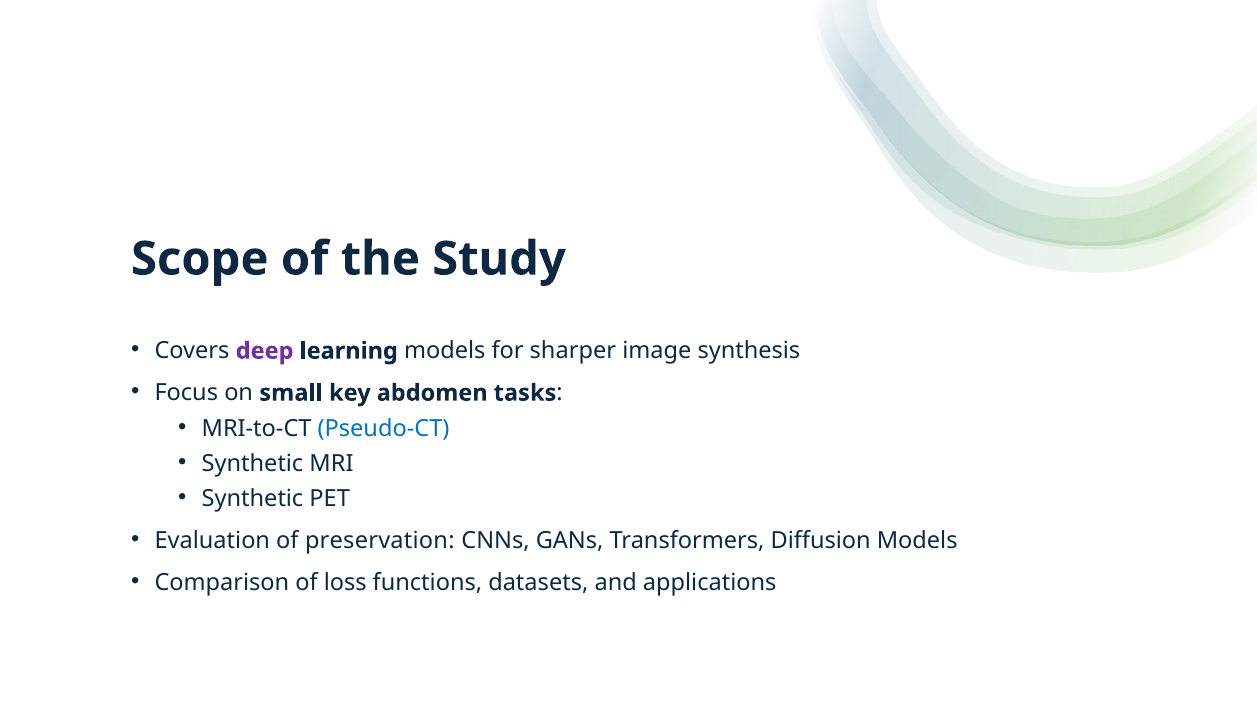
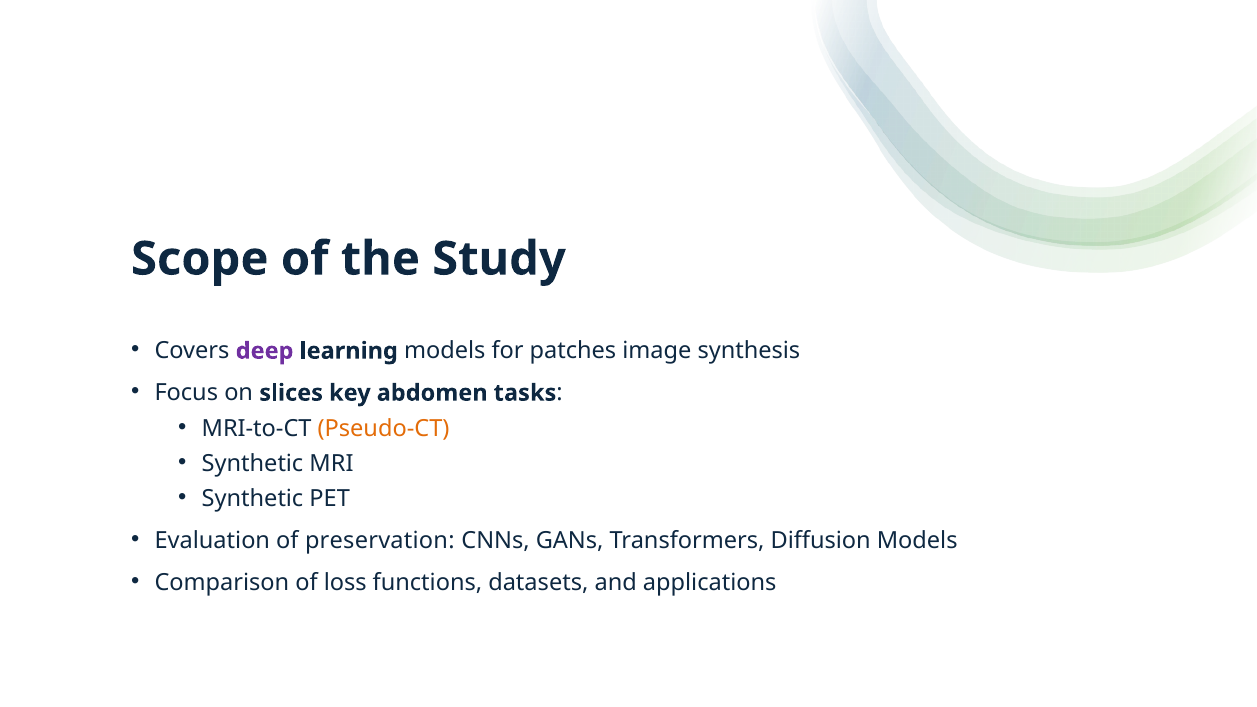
sharper: sharper -> patches
small: small -> slices
Pseudo-CT colour: blue -> orange
